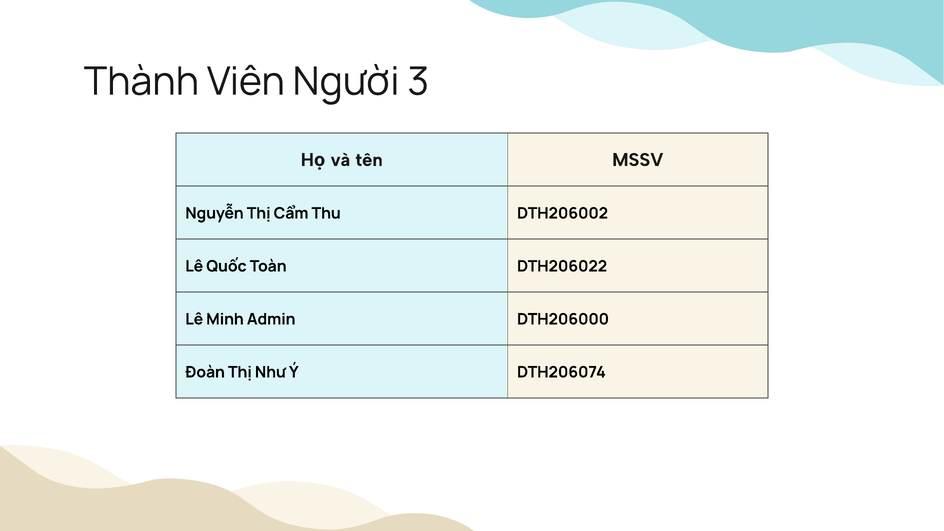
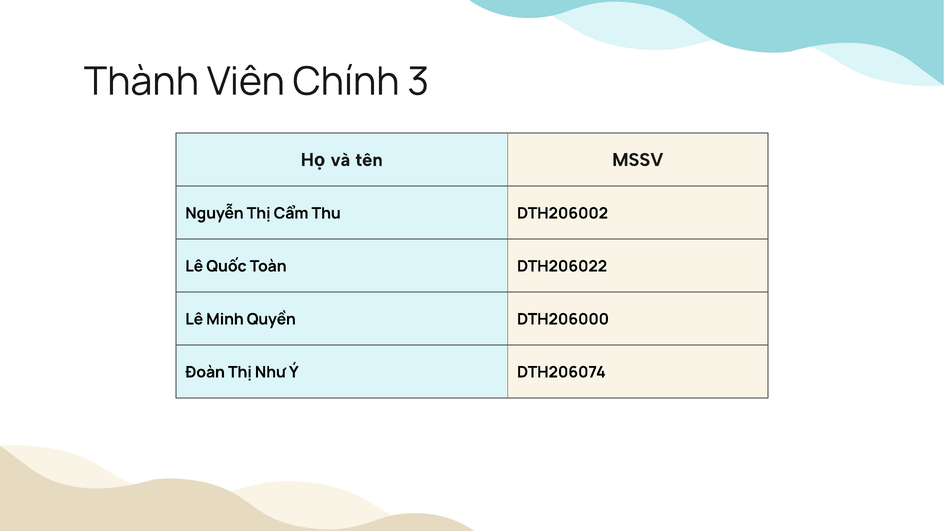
Người: Người -> Chính
Admin: Admin -> Quyền
